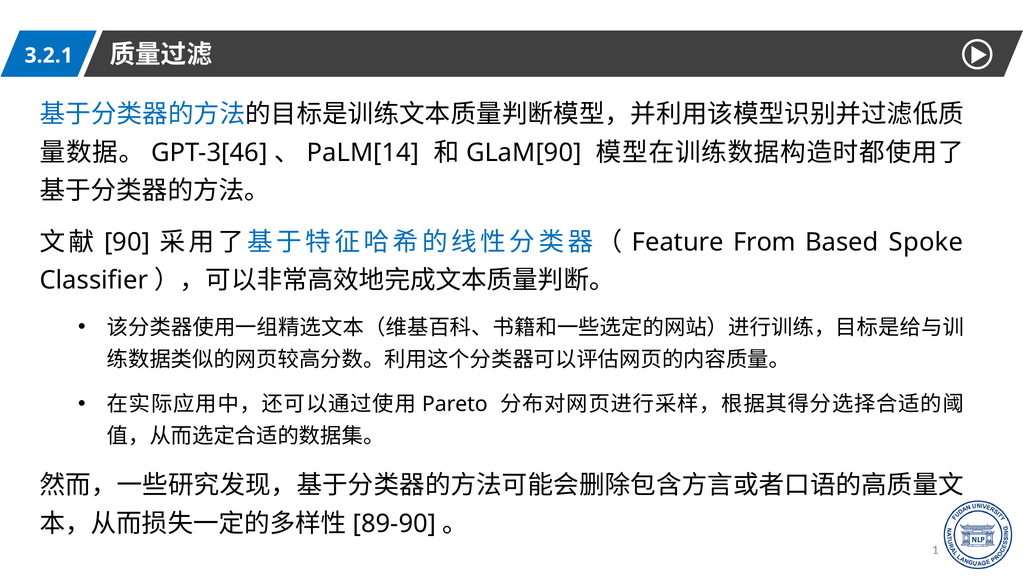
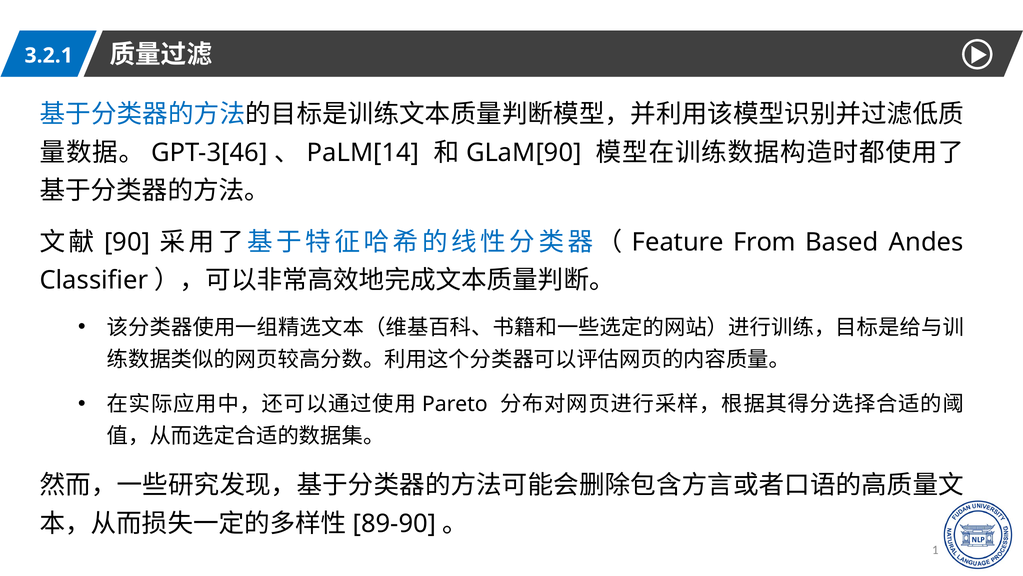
Spoke: Spoke -> Andes
